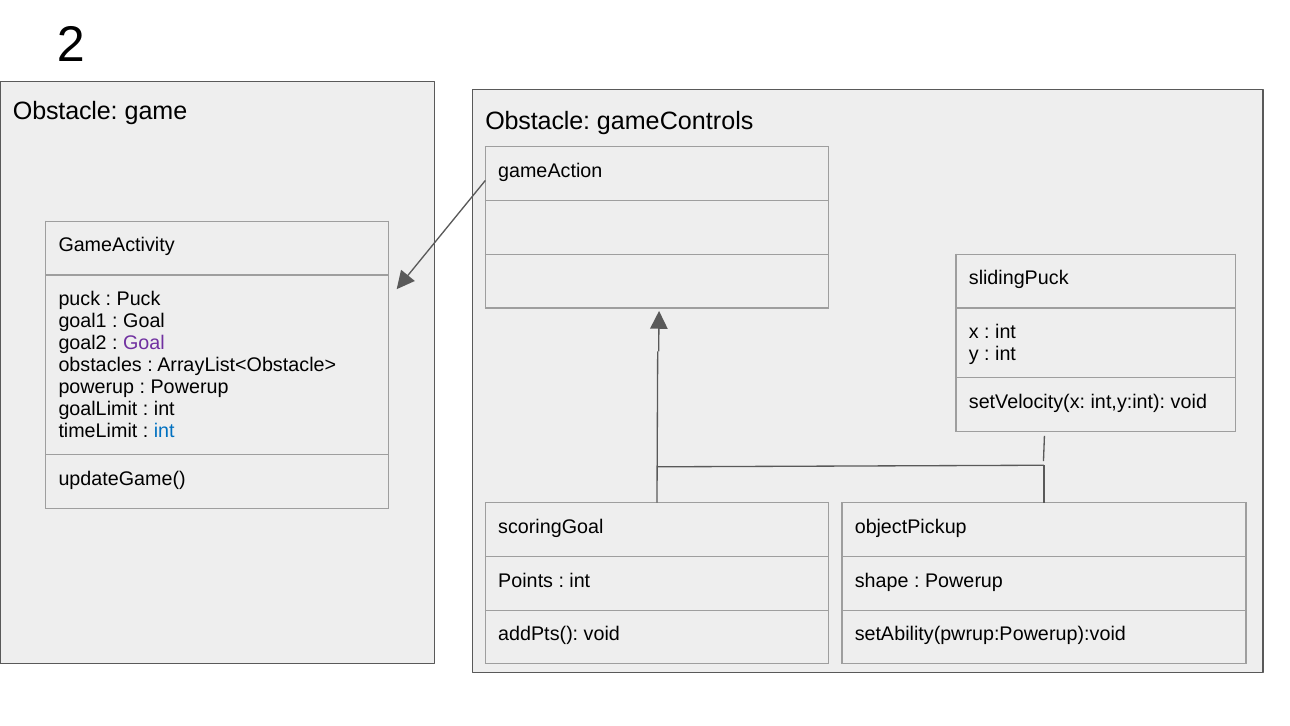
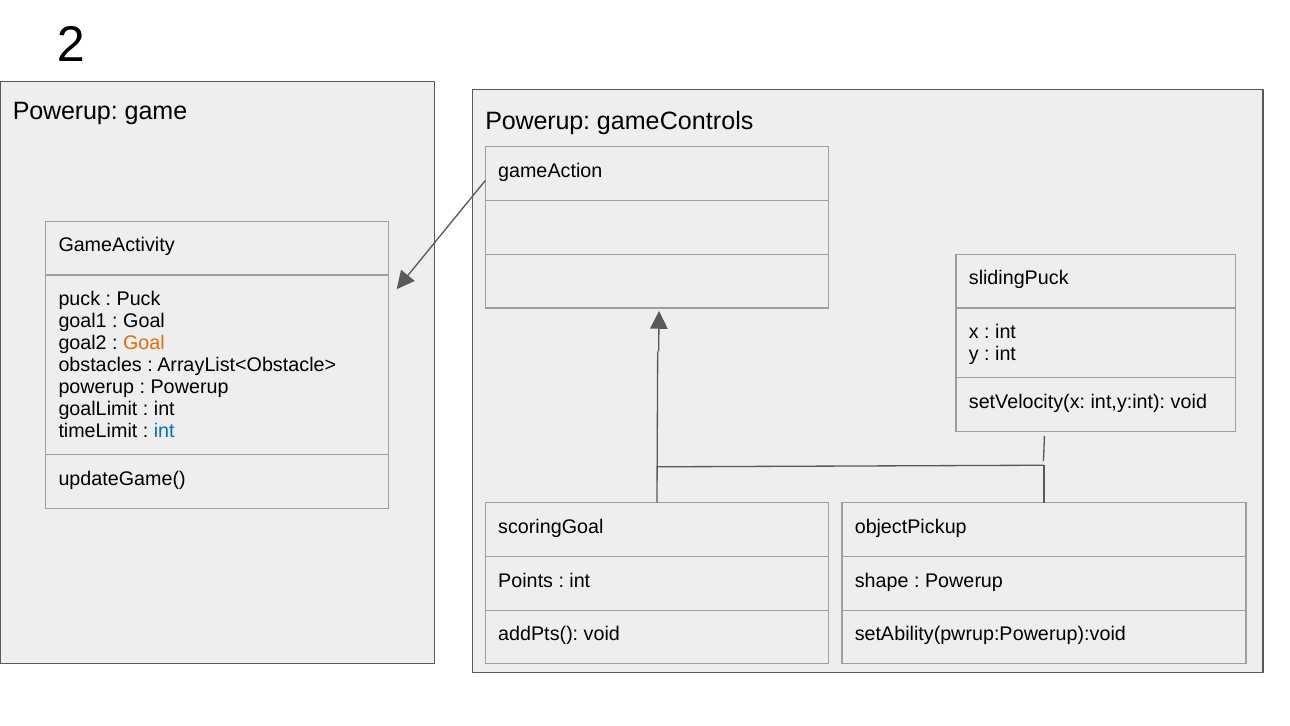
Obstacle at (65, 111): Obstacle -> Powerup
Obstacle at (538, 121): Obstacle -> Powerup
Goal at (144, 343) colour: purple -> orange
